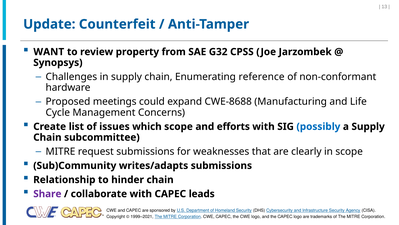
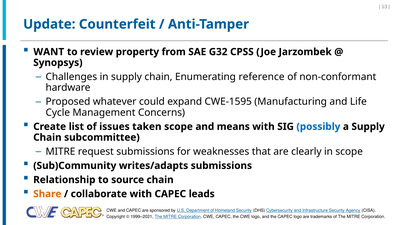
meetings: meetings -> whatever
CWE-8688: CWE-8688 -> CWE-1595
which: which -> taken
efforts: efforts -> means
hinder: hinder -> source
Share colour: purple -> orange
